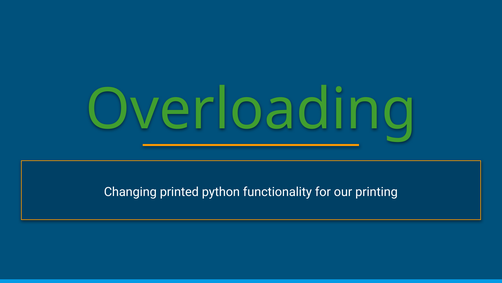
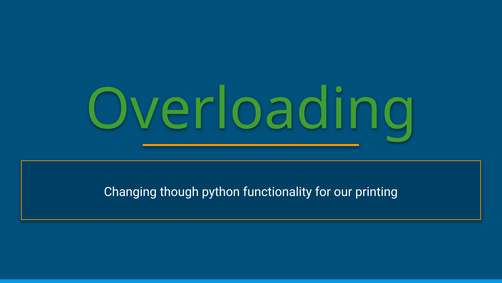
printed: printed -> though
